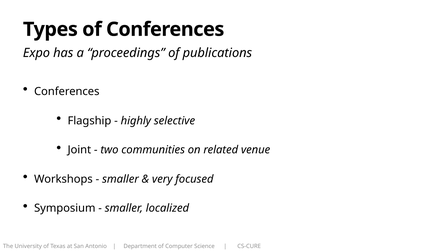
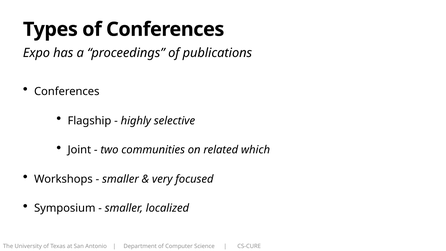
venue: venue -> which
